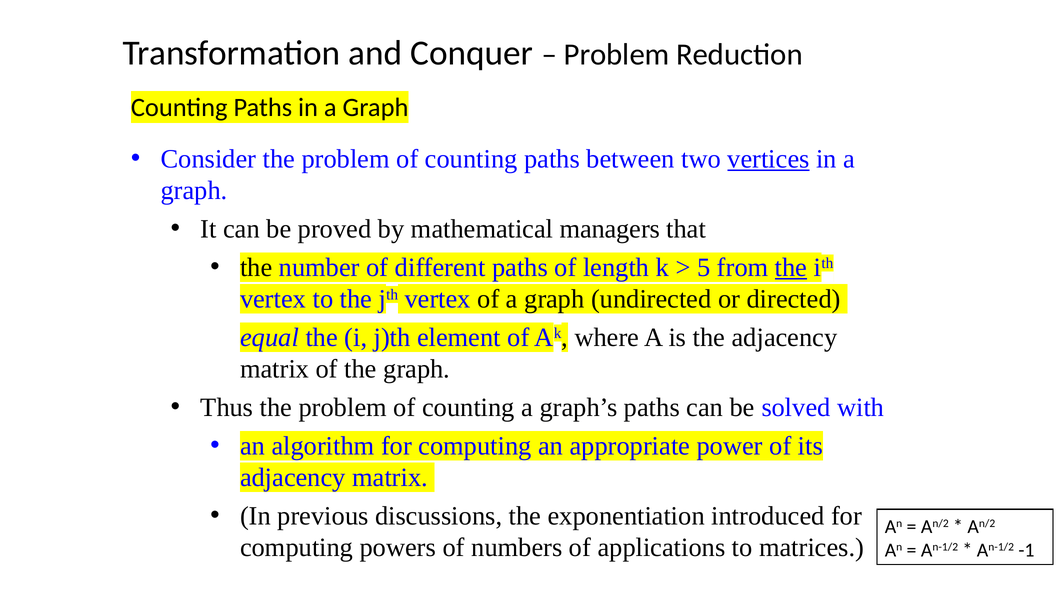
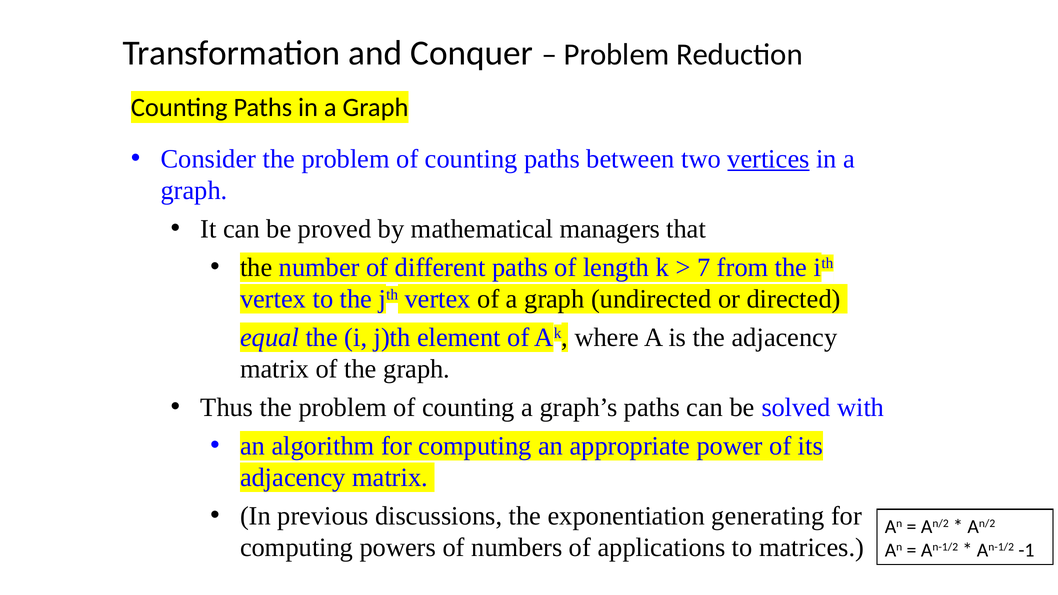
5: 5 -> 7
the at (791, 267) underline: present -> none
introduced: introduced -> generating
